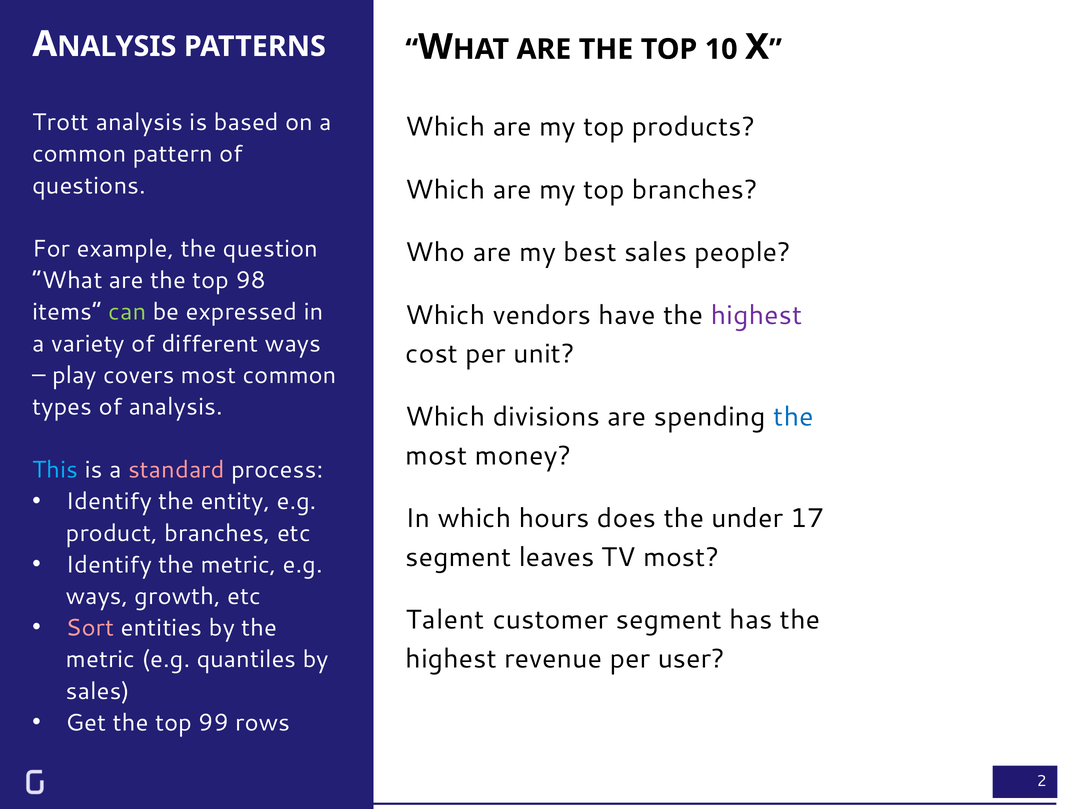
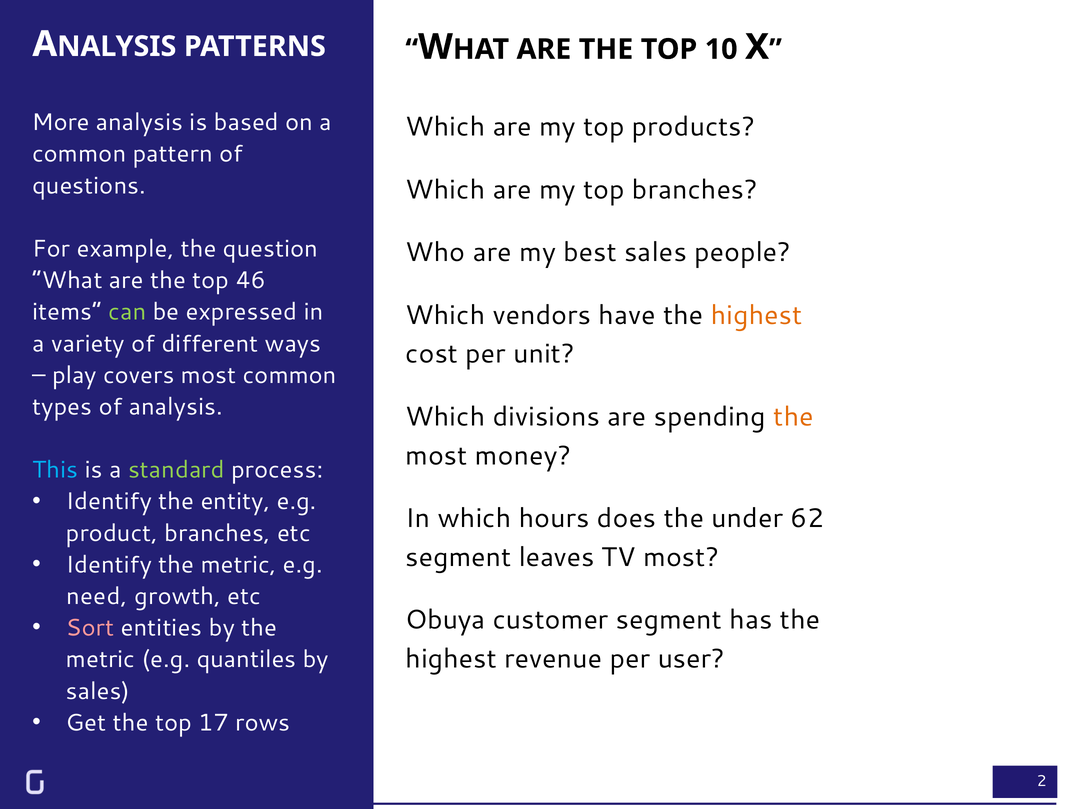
Trott: Trott -> More
98: 98 -> 46
highest at (756, 315) colour: purple -> orange
the at (794, 417) colour: blue -> orange
standard colour: pink -> light green
17: 17 -> 62
ways at (97, 596): ways -> need
Talent: Talent -> Obuya
99: 99 -> 17
